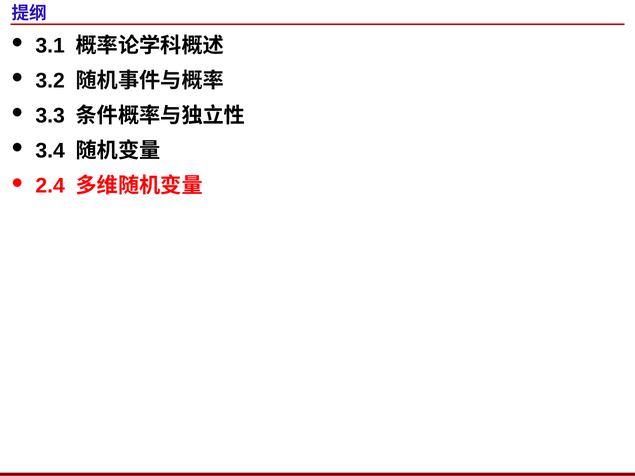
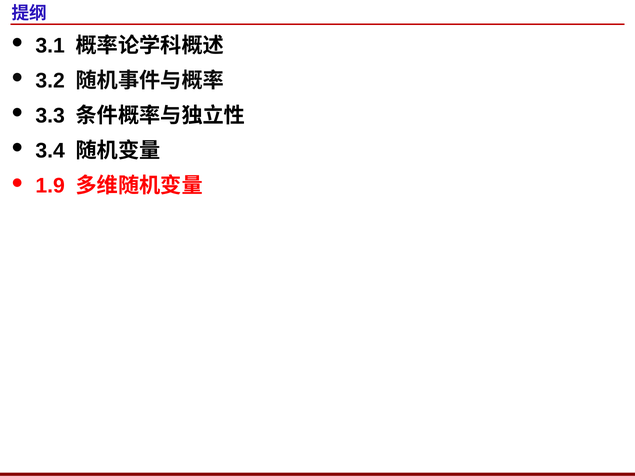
2.4: 2.4 -> 1.9
